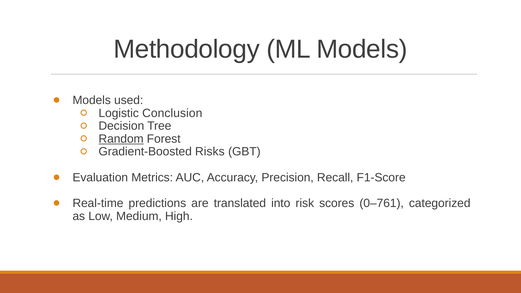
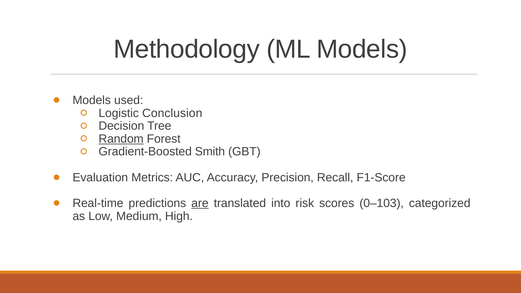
Risks: Risks -> Smith
are underline: none -> present
0–761: 0–761 -> 0–103
